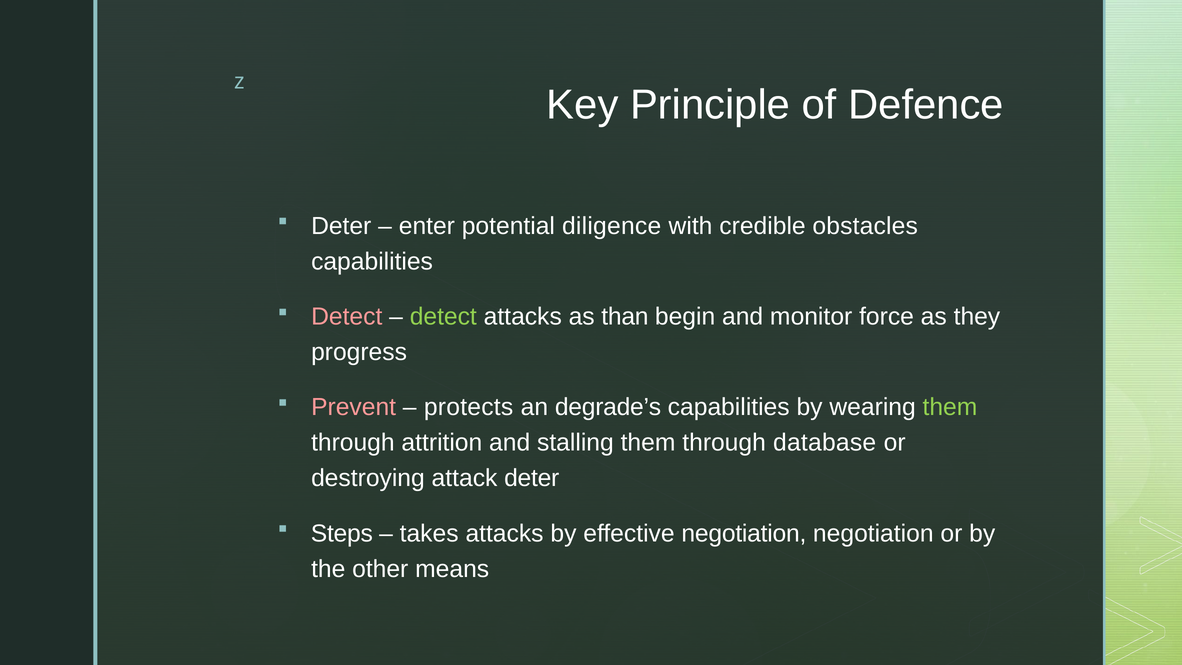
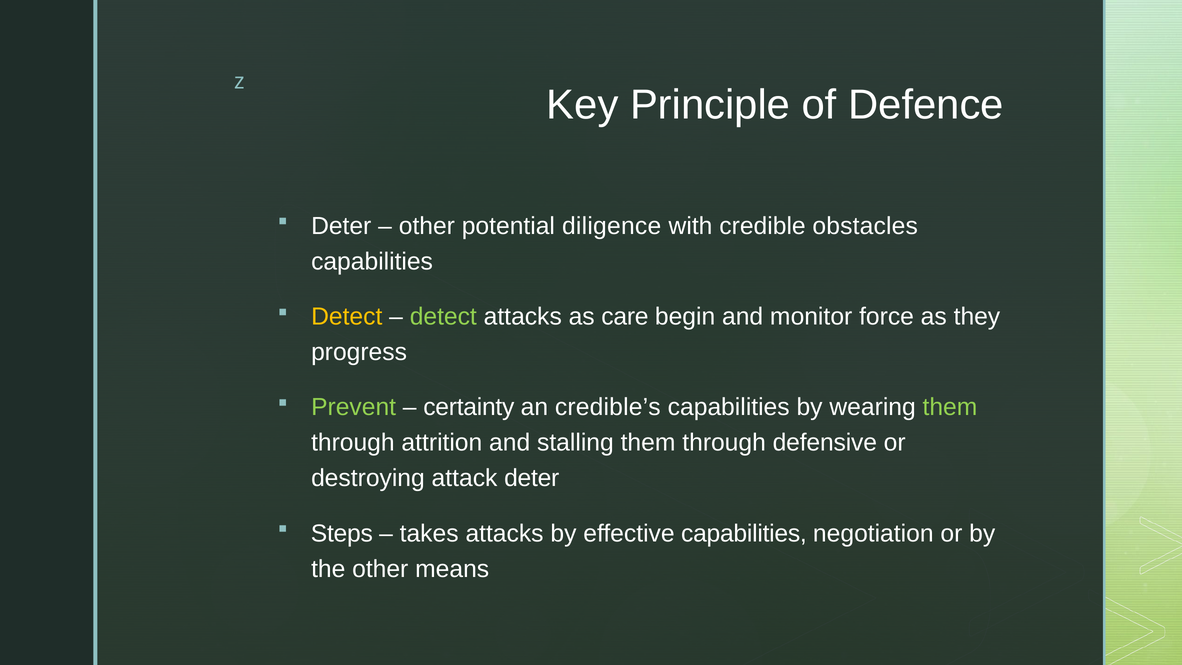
enter at (427, 226): enter -> other
Detect at (347, 317) colour: pink -> yellow
than: than -> care
Prevent colour: pink -> light green
protects: protects -> certainty
degrade’s: degrade’s -> credible’s
database: database -> defensive
effective negotiation: negotiation -> capabilities
